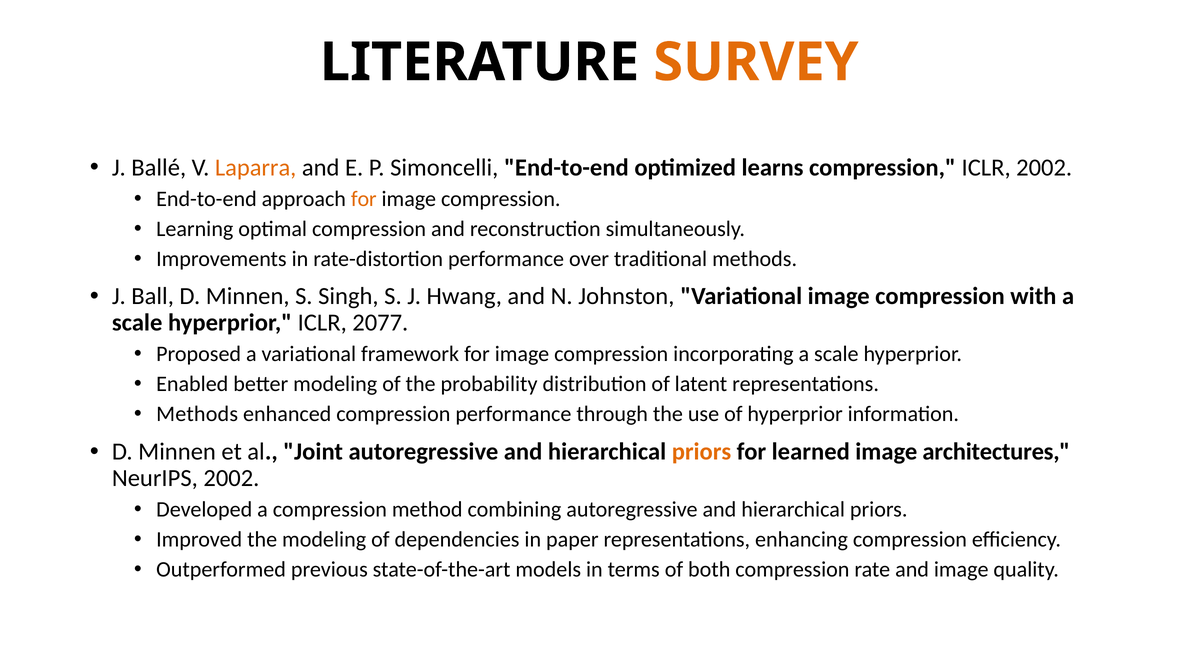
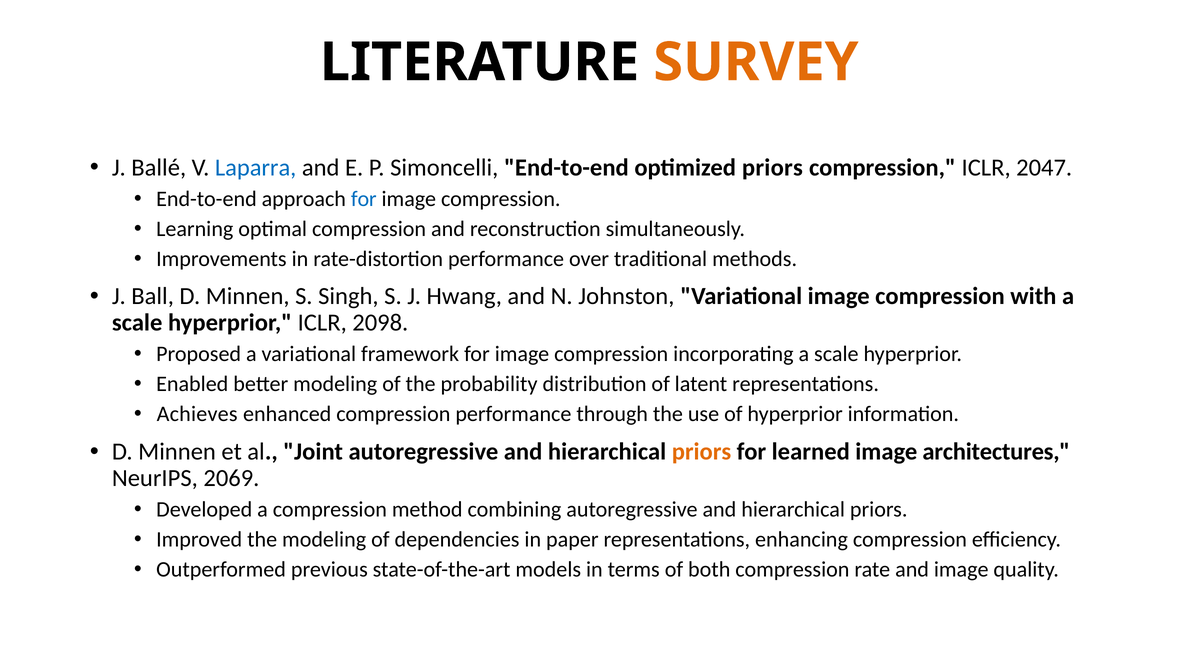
Laparra colour: orange -> blue
optimized learns: learns -> priors
ICLR 2002: 2002 -> 2047
for at (364, 199) colour: orange -> blue
2077: 2077 -> 2098
Methods at (197, 414): Methods -> Achieves
NeurIPS 2002: 2002 -> 2069
